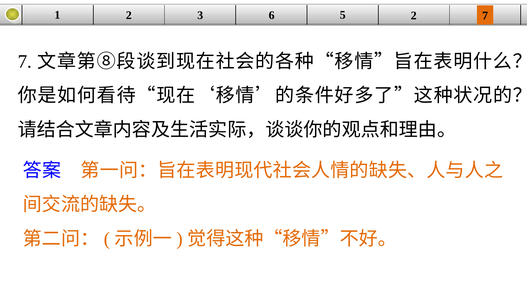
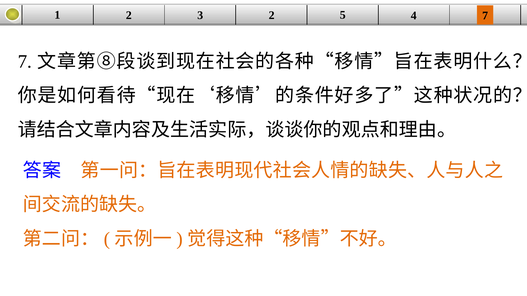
3 6: 6 -> 2
5 2: 2 -> 4
